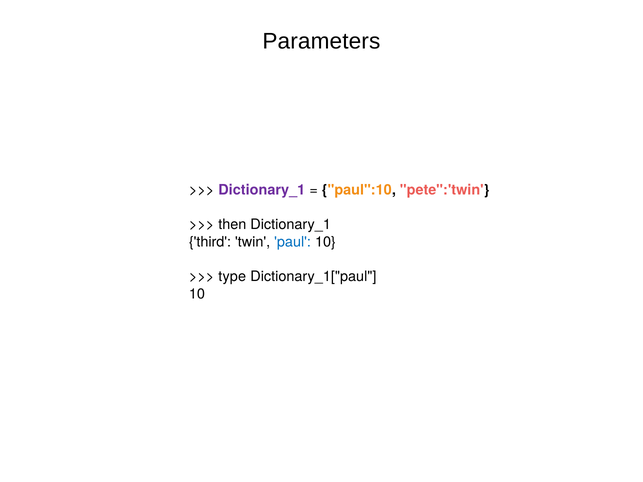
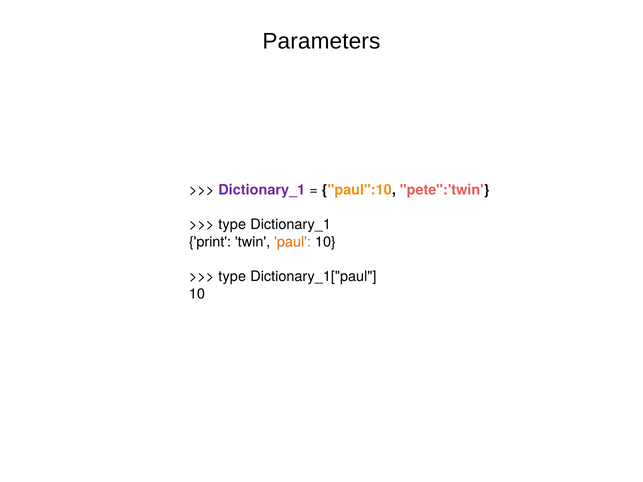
then at (232, 225): then -> type
third: third -> print
paul colour: blue -> orange
